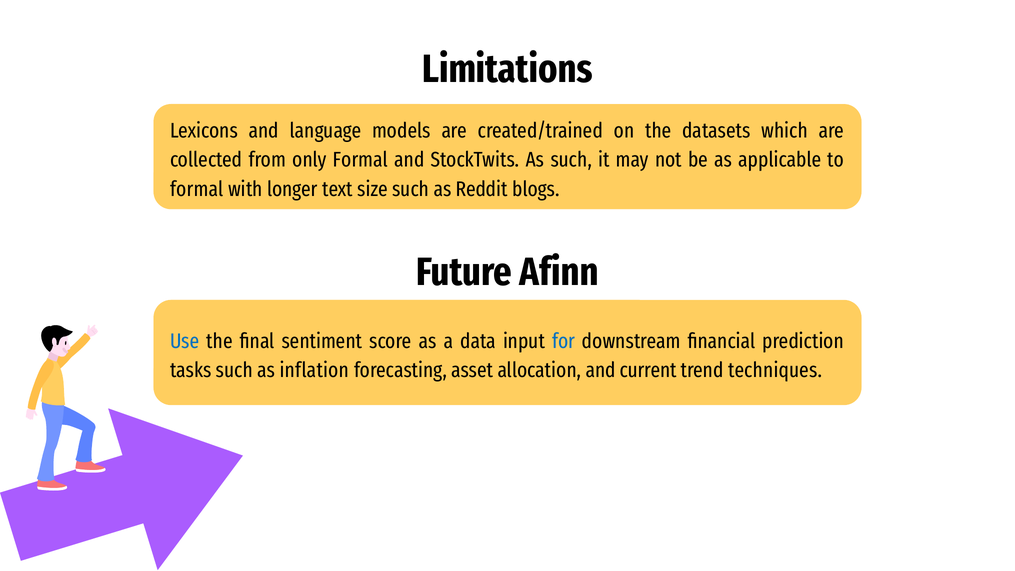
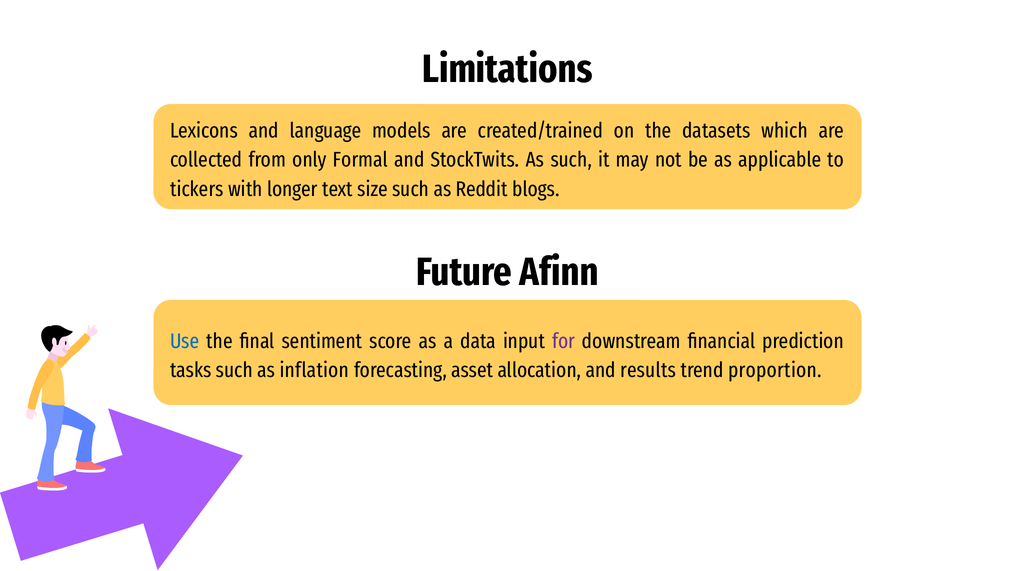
formal at (197, 189): formal -> tickers
for colour: blue -> purple
current: current -> results
techniques: techniques -> proportion
